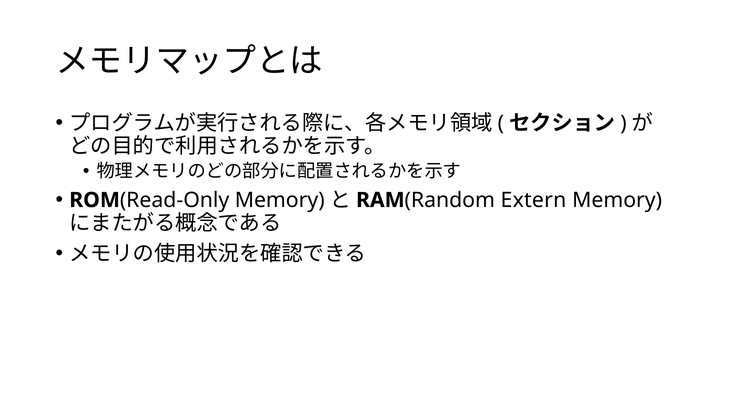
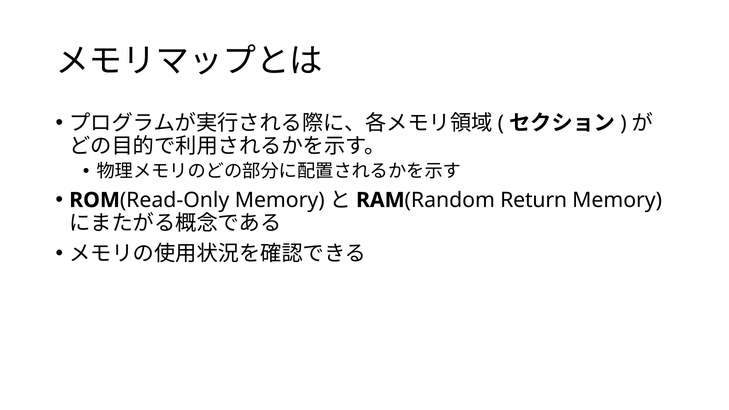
Extern: Extern -> Return
